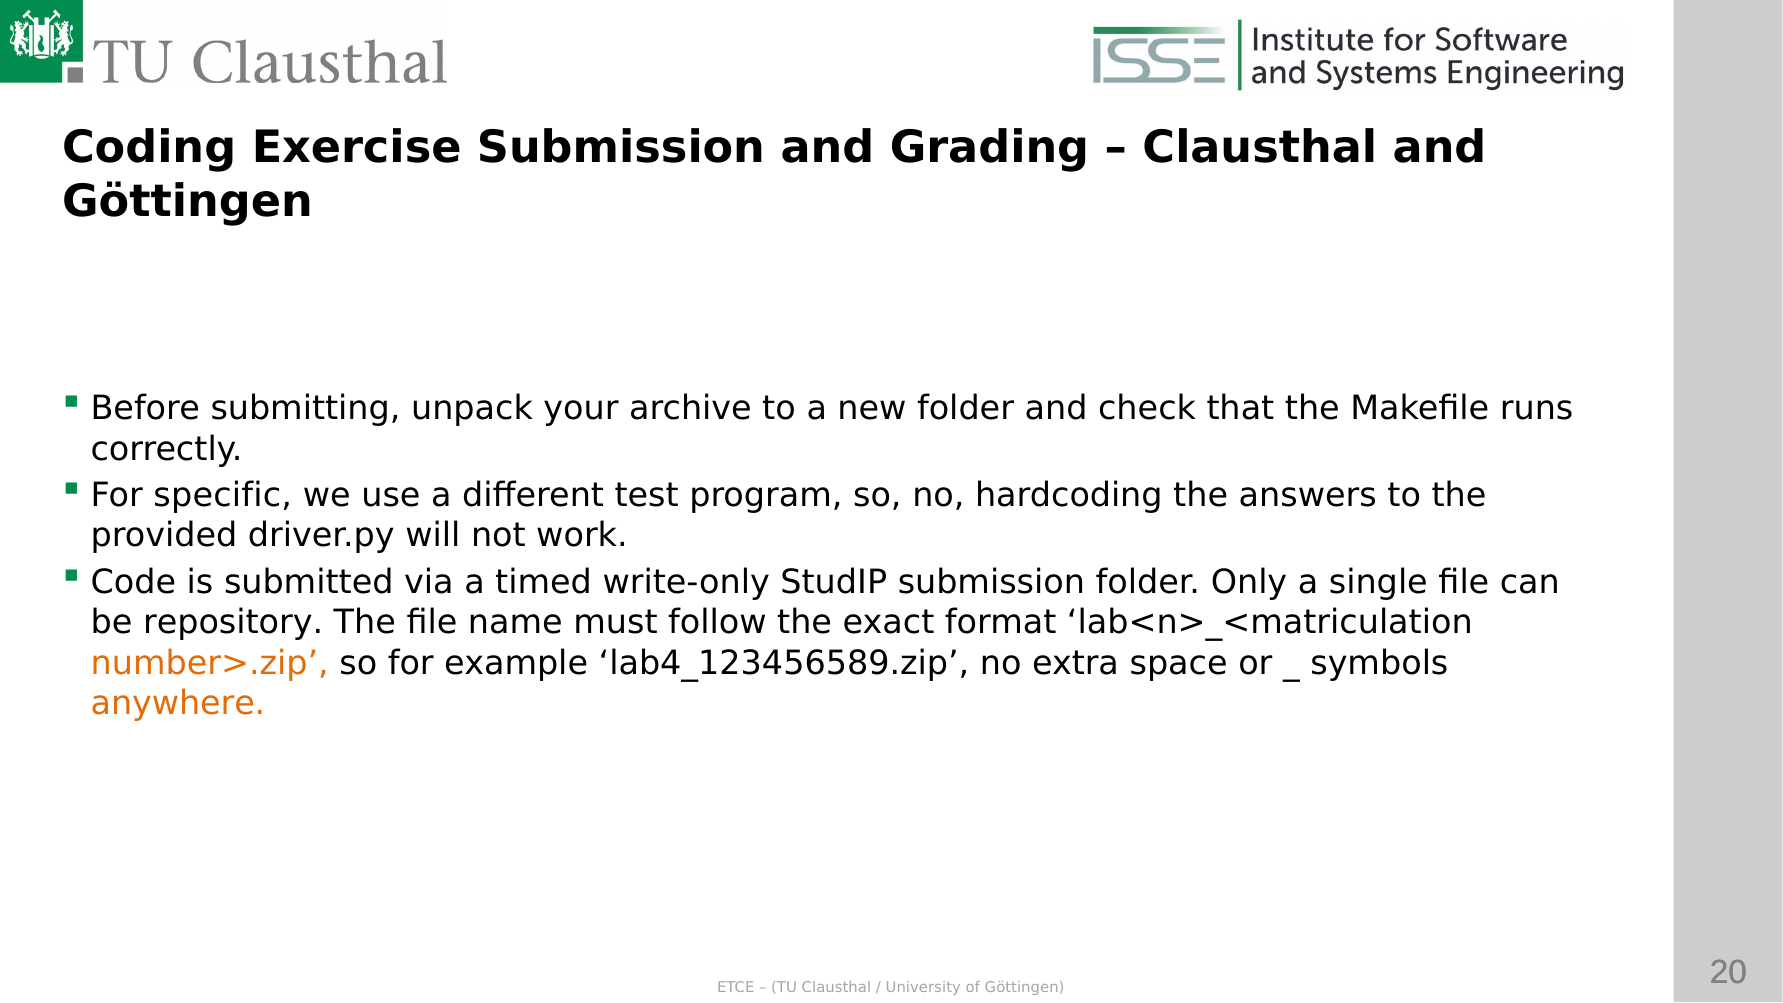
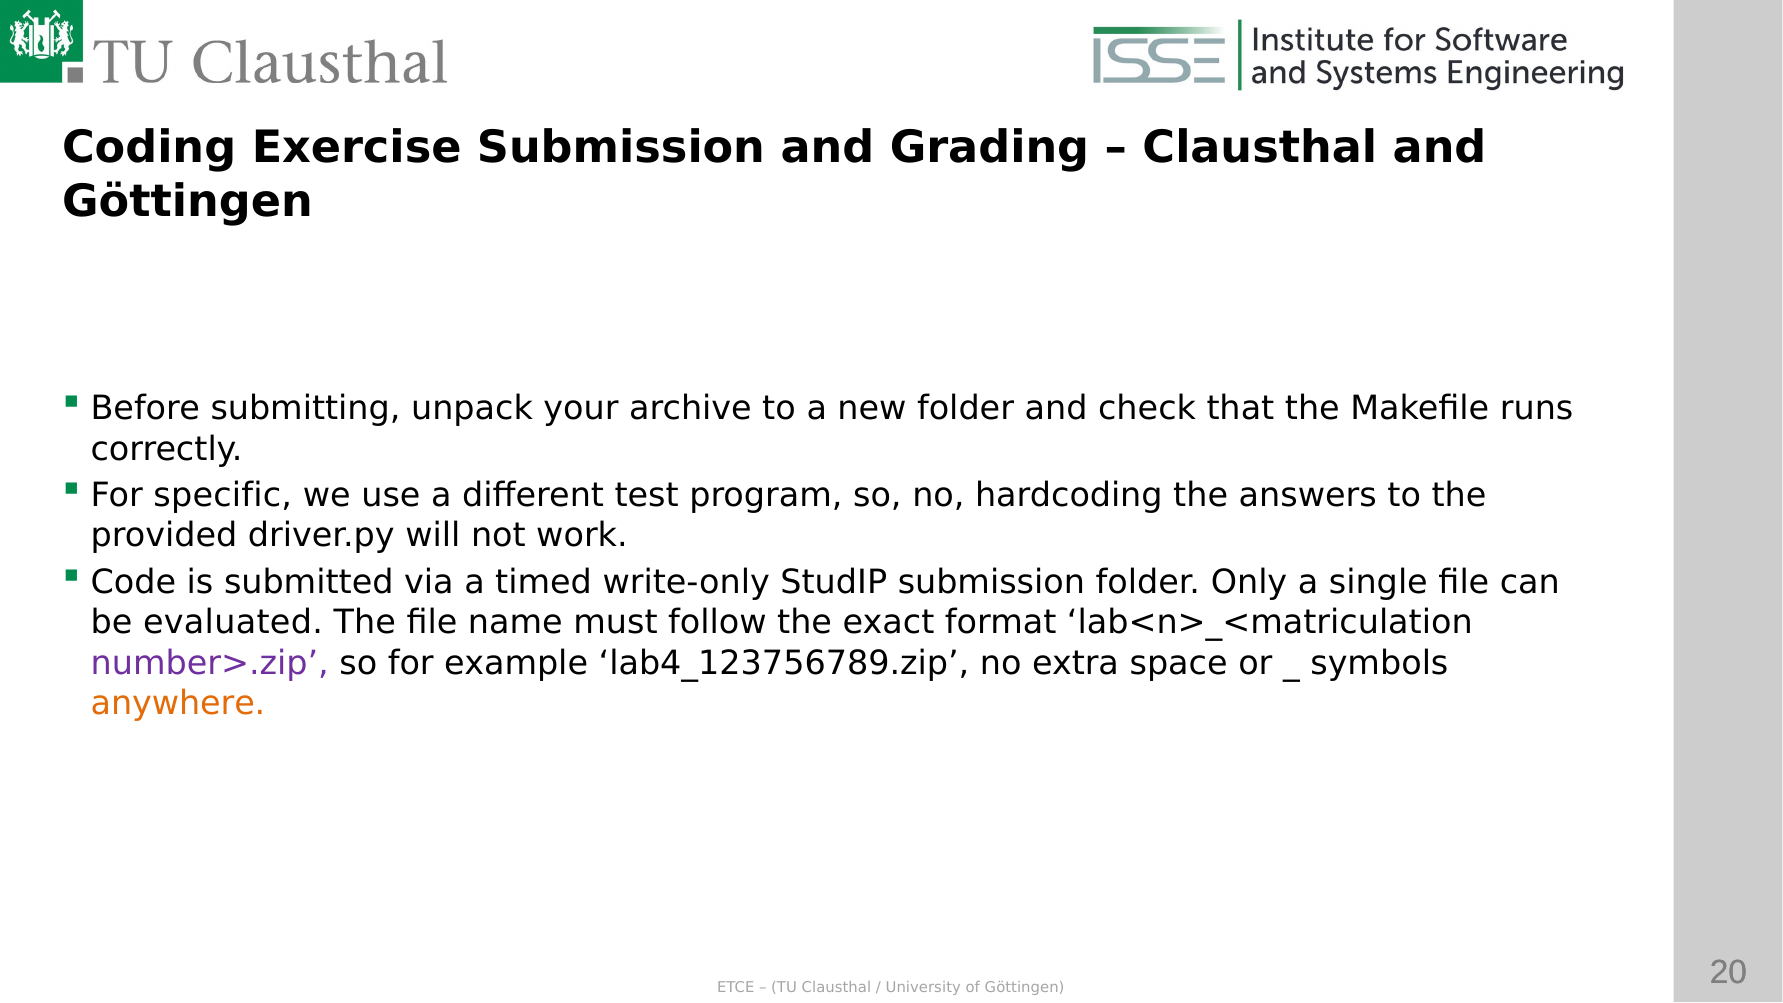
repository: repository -> evaluated
number>.zip colour: orange -> purple
lab4_123456589.zip: lab4_123456589.zip -> lab4_123756789.zip
